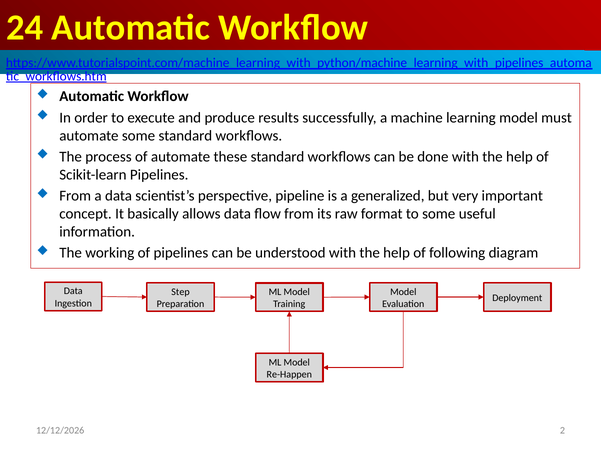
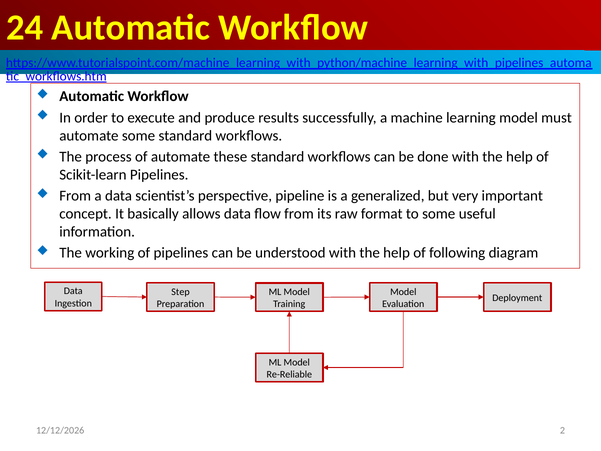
Re-Happen: Re-Happen -> Re-Reliable
